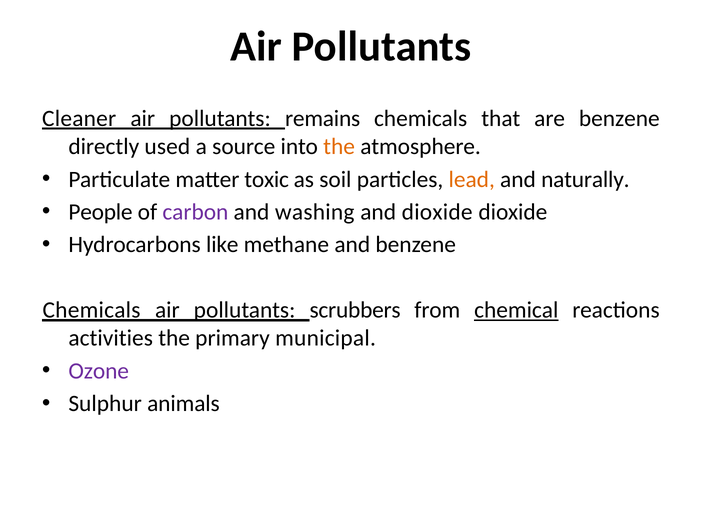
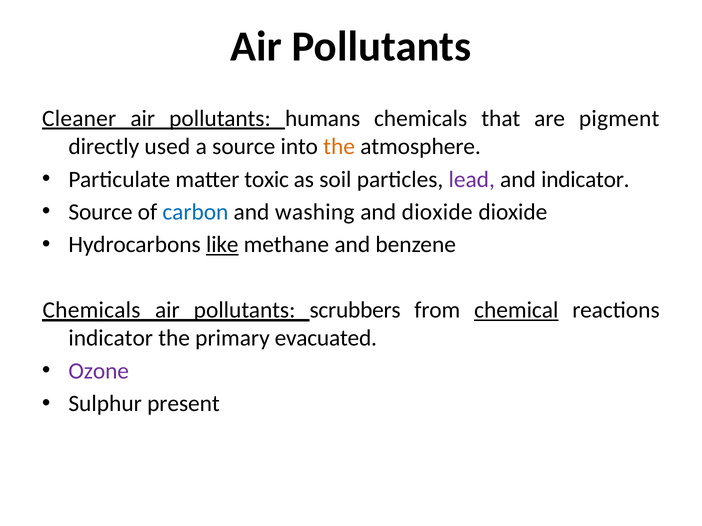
remains: remains -> humans
are benzene: benzene -> pigment
lead colour: orange -> purple
and naturally: naturally -> indicator
People at (101, 212): People -> Source
carbon colour: purple -> blue
like underline: none -> present
activities at (111, 339): activities -> indicator
municipal: municipal -> evacuated
animals: animals -> present
